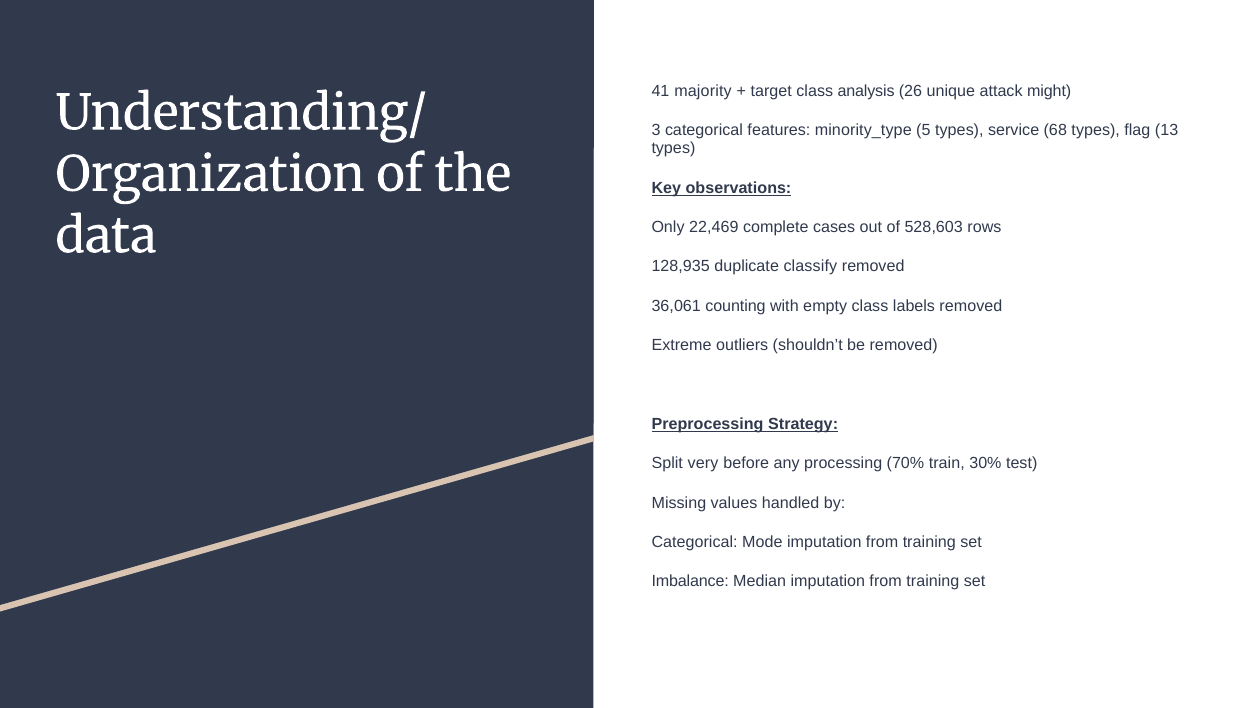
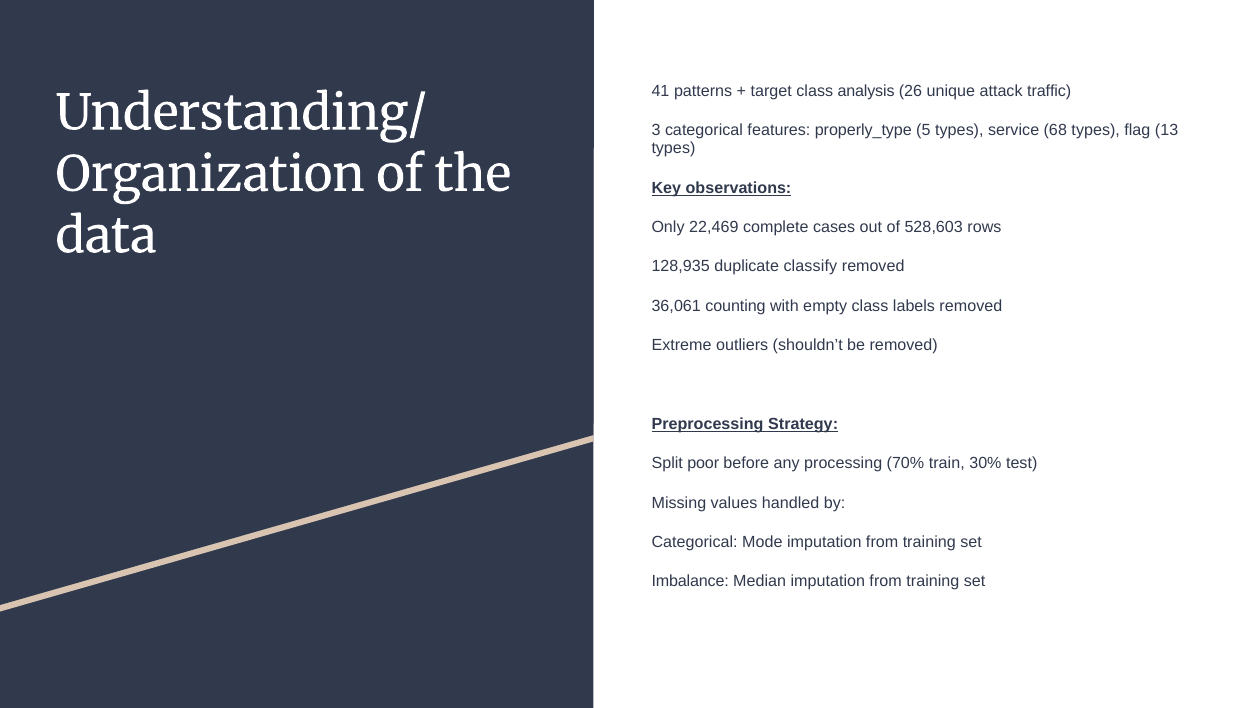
majority: majority -> patterns
might: might -> traffic
minority_type: minority_type -> properly_type
very: very -> poor
